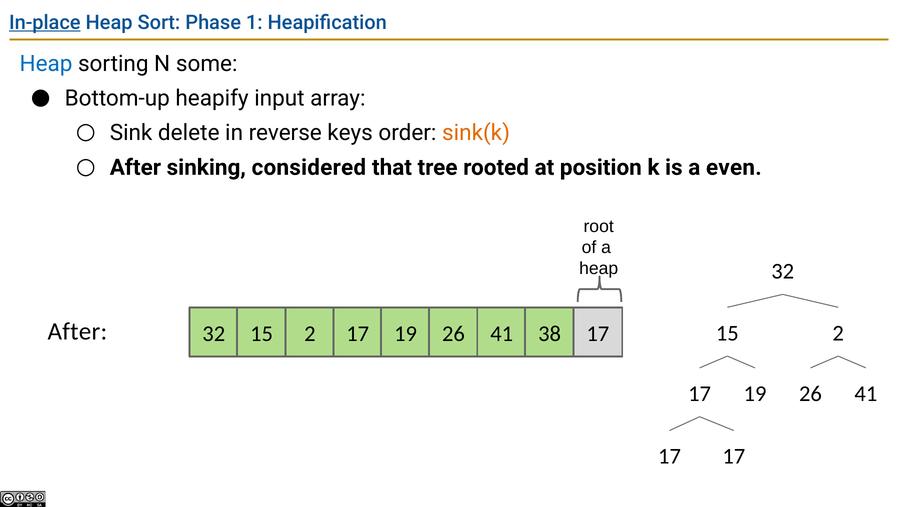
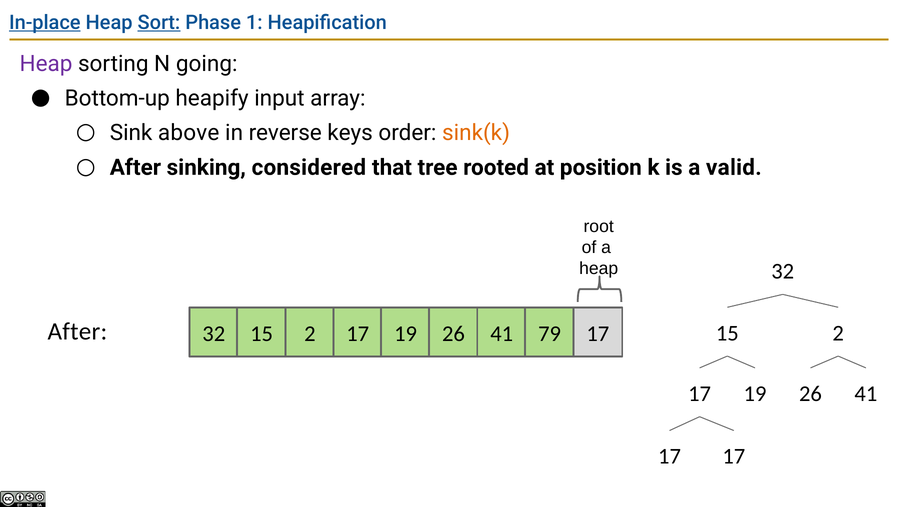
Sort underline: none -> present
Heap at (46, 64) colour: blue -> purple
some: some -> going
delete: delete -> above
even: even -> valid
38: 38 -> 79
